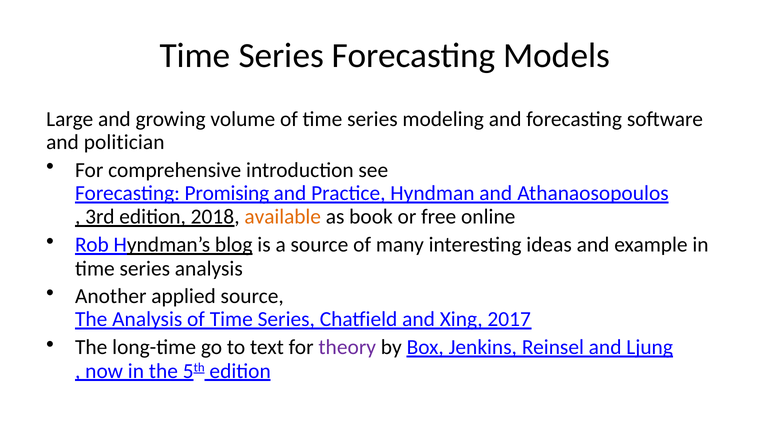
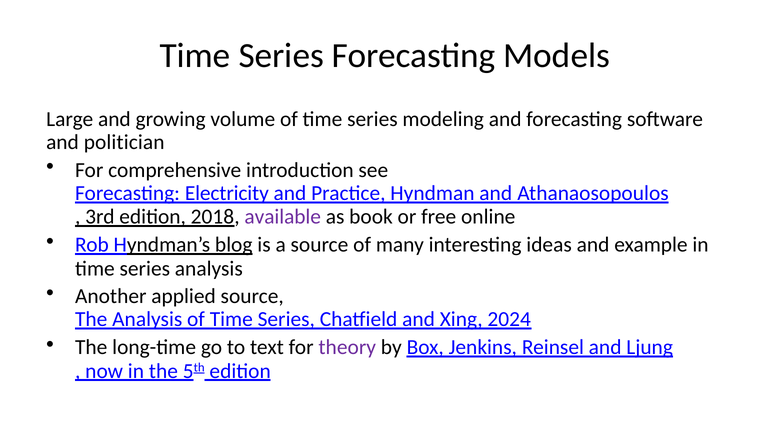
Promising: Promising -> Electricity
available colour: orange -> purple
2017: 2017 -> 2024
